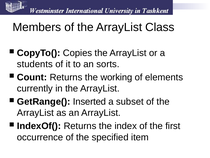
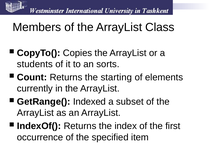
working: working -> starting
Inserted: Inserted -> Indexed
